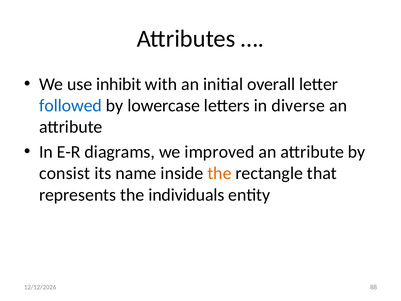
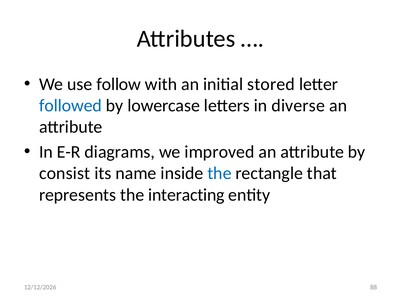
inhibit: inhibit -> follow
overall: overall -> stored
the at (219, 173) colour: orange -> blue
individuals: individuals -> interacting
